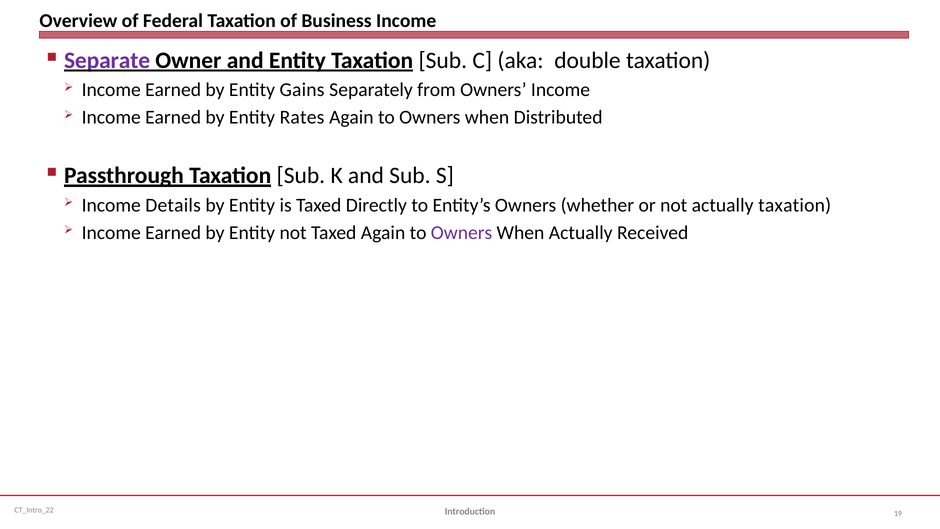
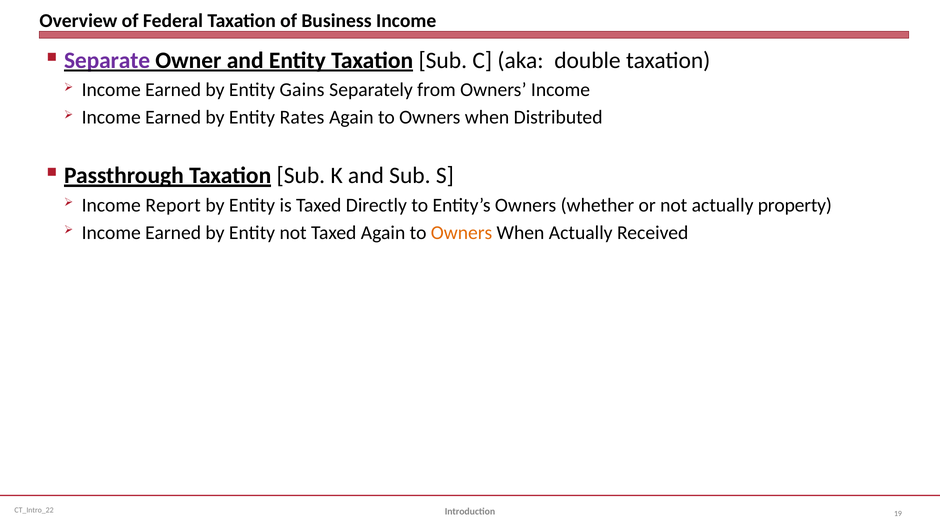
Details: Details -> Report
actually taxation: taxation -> property
Owners at (462, 232) colour: purple -> orange
